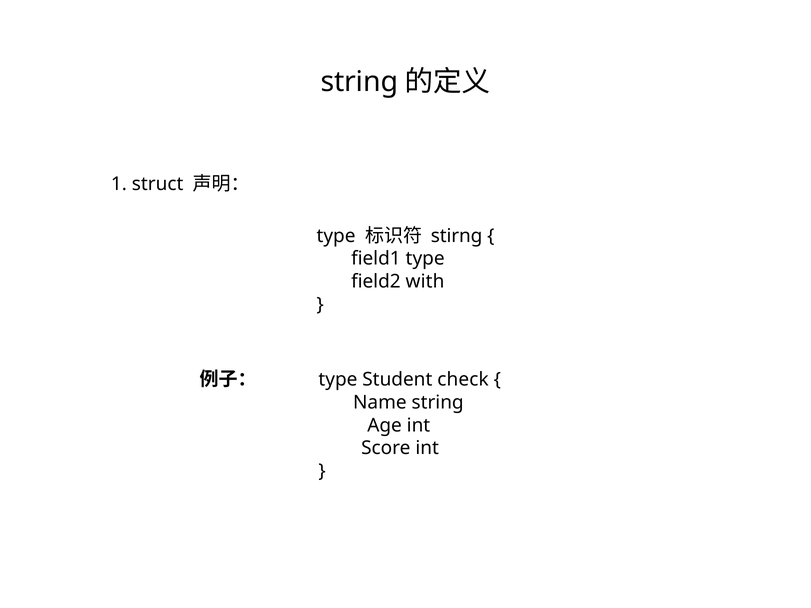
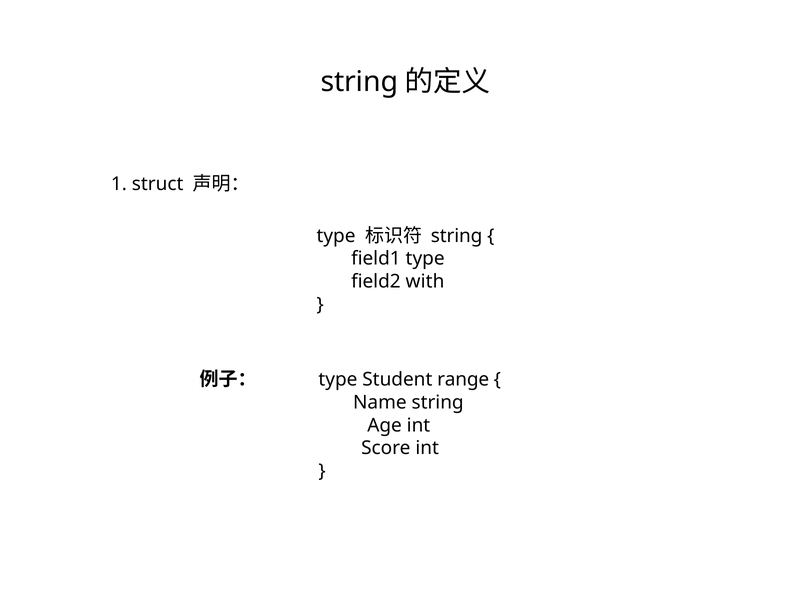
stirng at (457, 236): stirng -> string
check: check -> range
